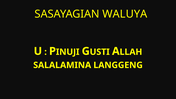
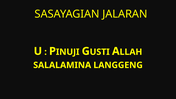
WALUYA: WALUYA -> JALARAN
